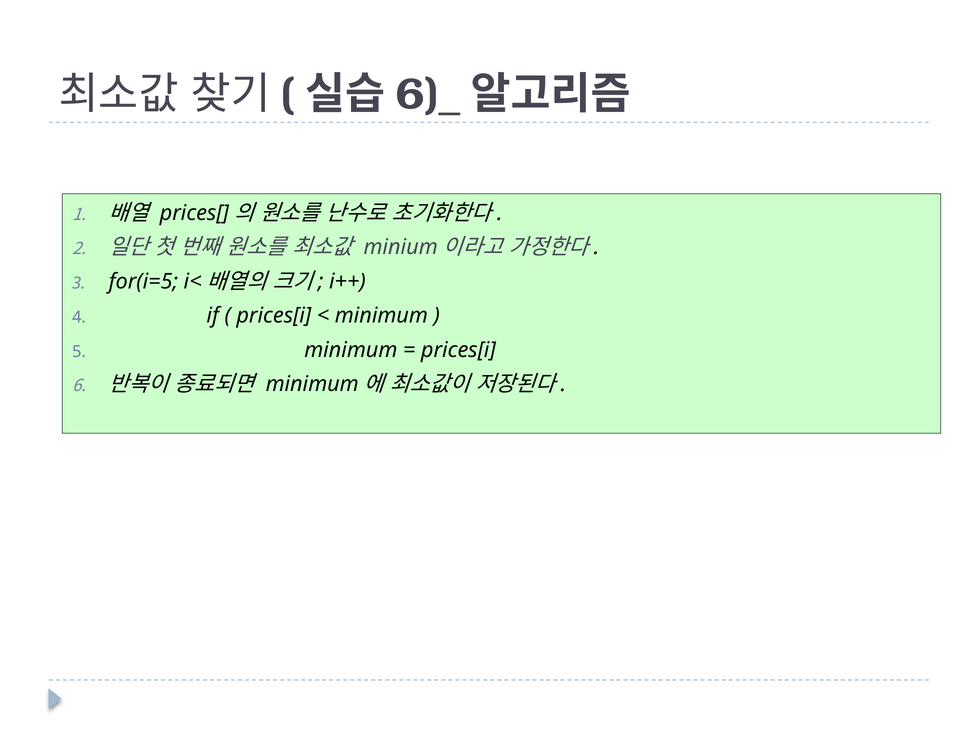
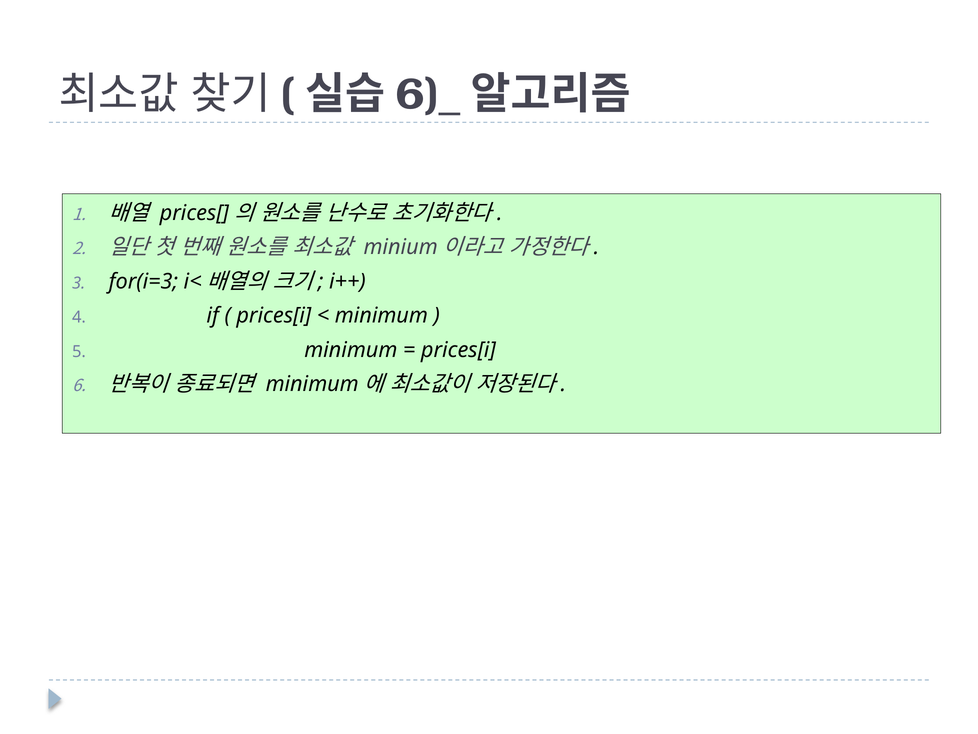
for(i=5: for(i=5 -> for(i=3
